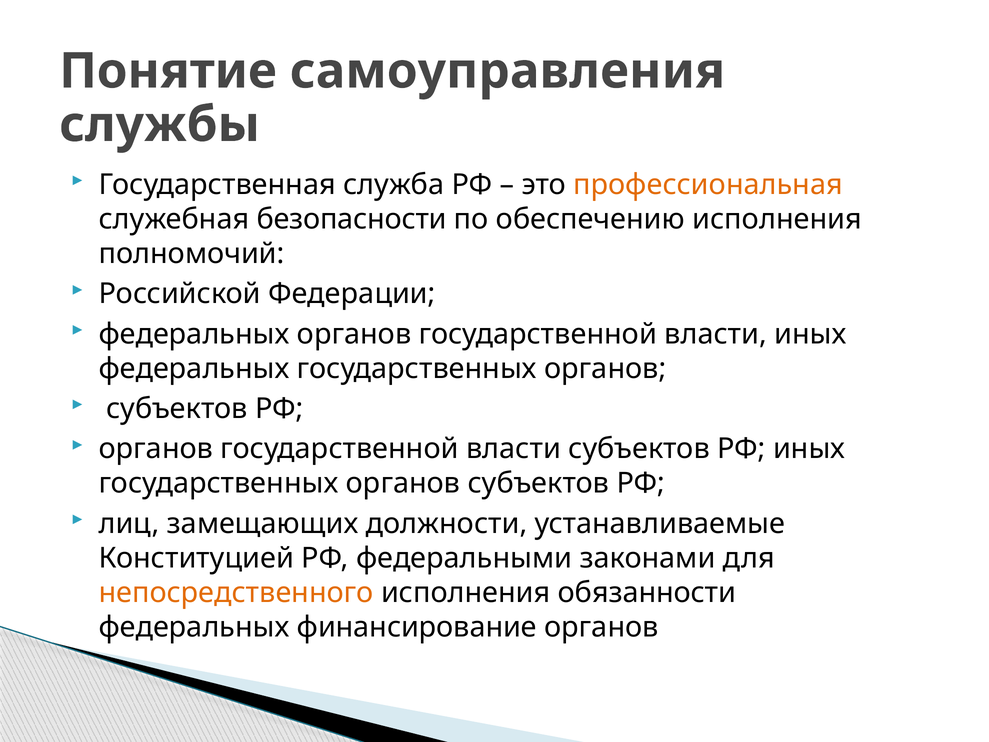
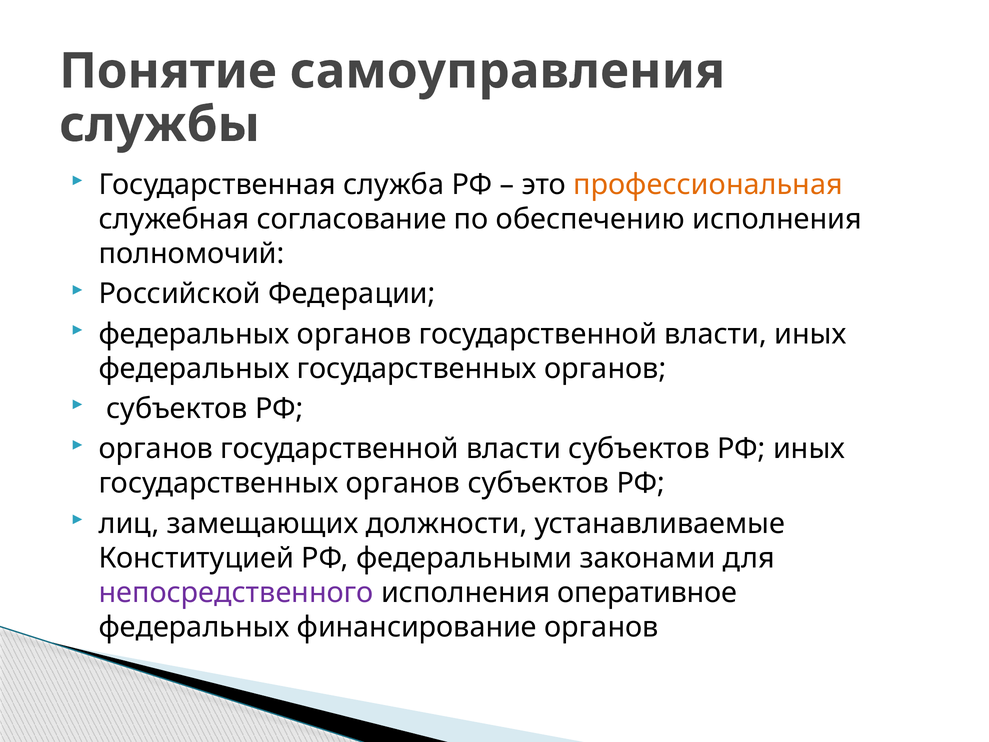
безопасности: безопасности -> согласование
непосредственного colour: orange -> purple
обязанности: обязанности -> оперативное
